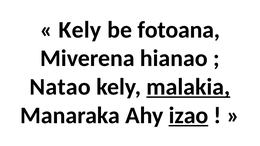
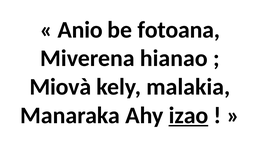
Kely at (80, 30): Kely -> Anio
Natao: Natao -> Miovà
malakia underline: present -> none
